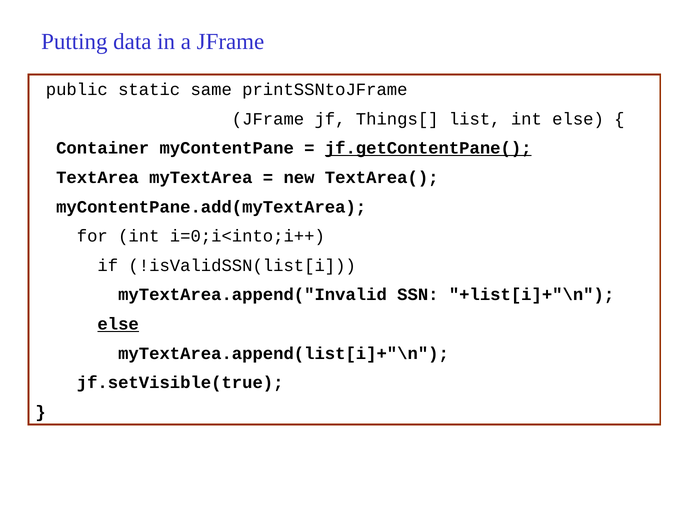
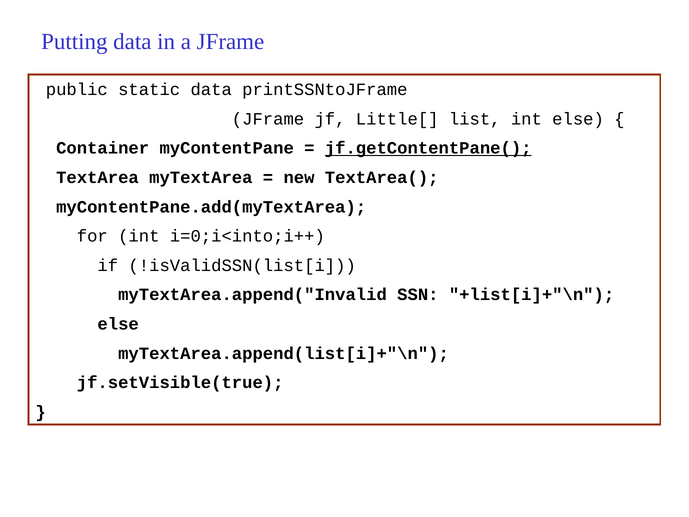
static same: same -> data
Things[: Things[ -> Little[
else at (118, 324) underline: present -> none
